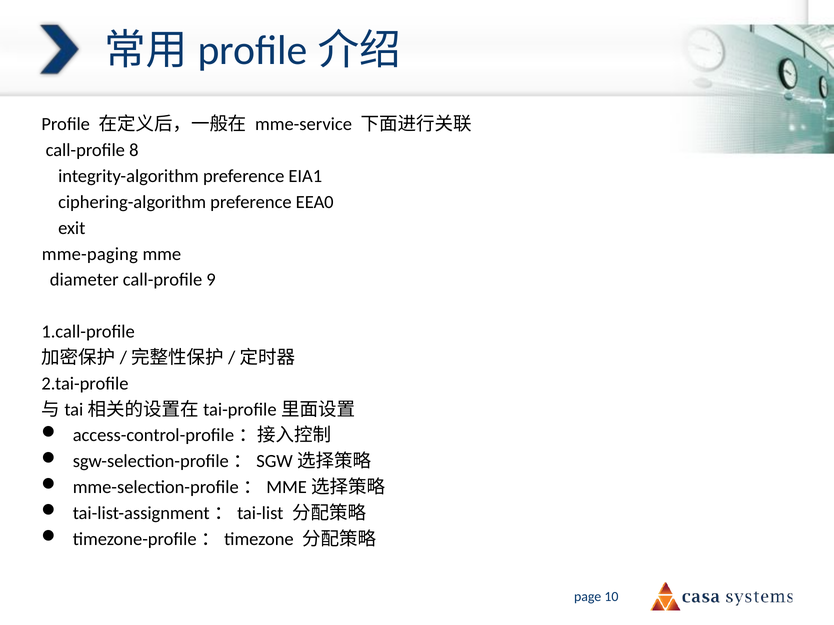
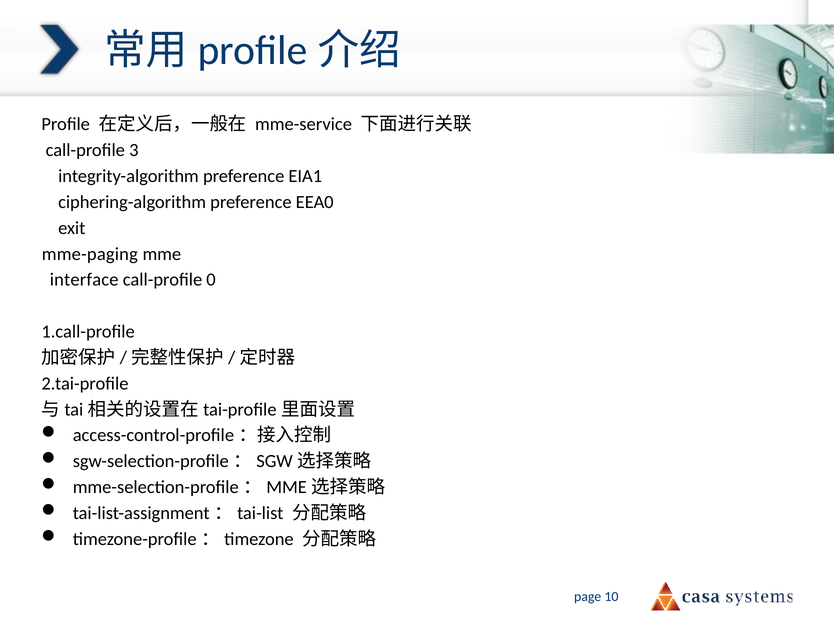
8: 8 -> 3
diameter: diameter -> interface
9: 9 -> 0
